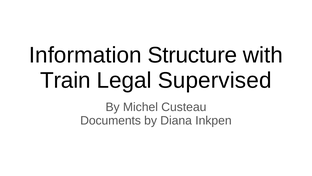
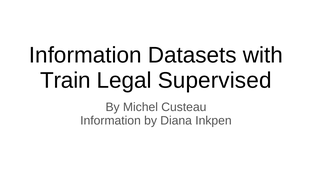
Structure: Structure -> Datasets
Documents at (111, 120): Documents -> Information
